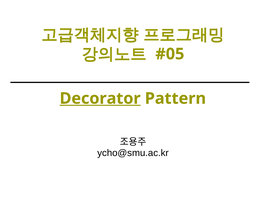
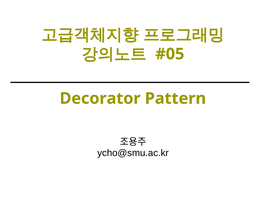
Decorator underline: present -> none
